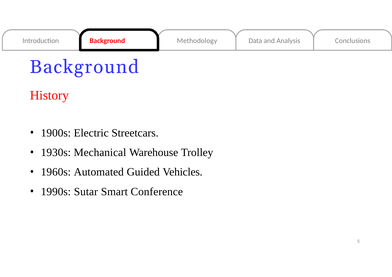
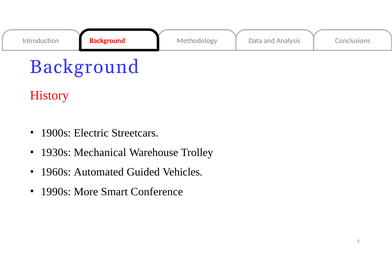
Sutar: Sutar -> More
